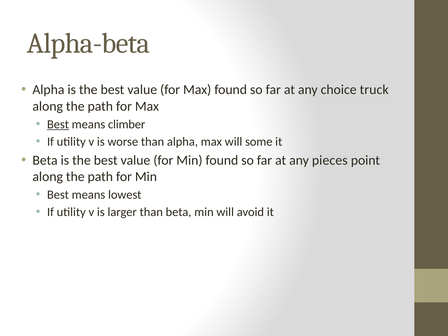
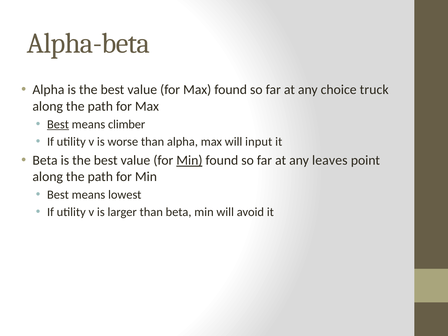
some: some -> input
Min at (189, 160) underline: none -> present
pieces: pieces -> leaves
